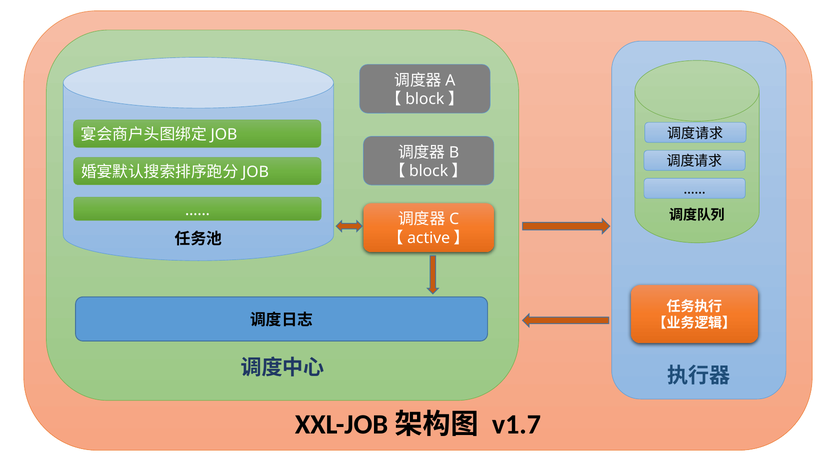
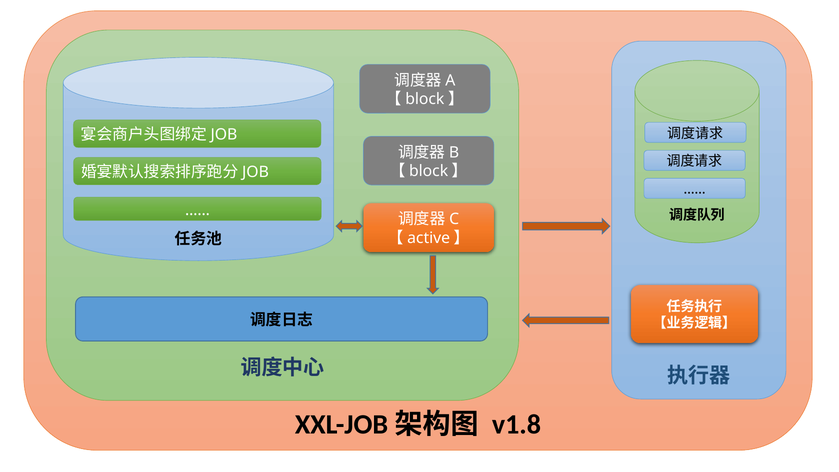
v1.7: v1.7 -> v1.8
